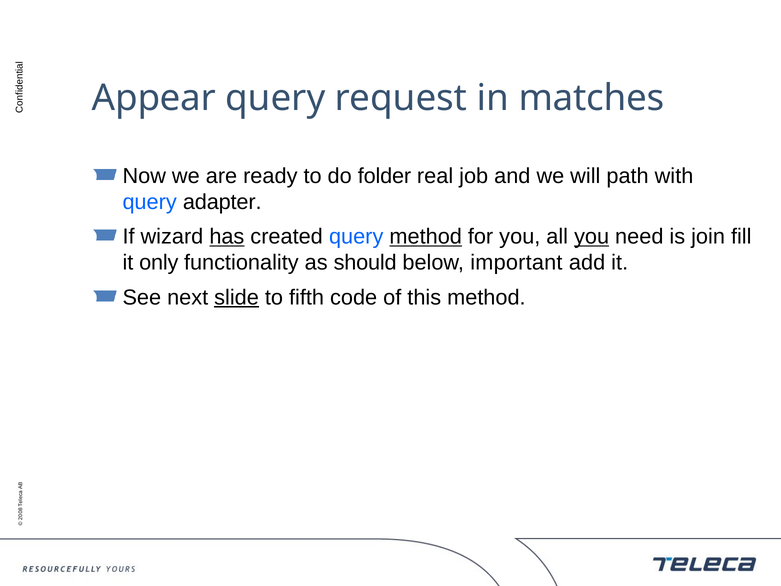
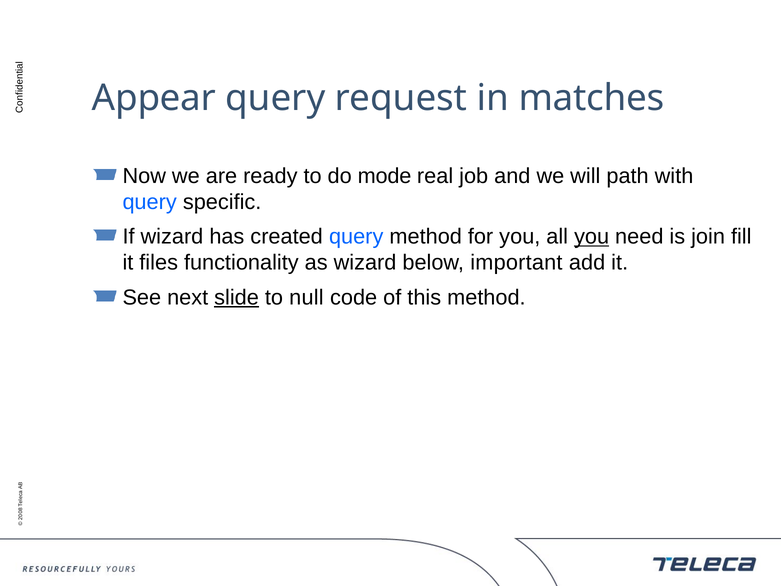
folder: folder -> mode
adapter: adapter -> specific
has underline: present -> none
method at (426, 237) underline: present -> none
only: only -> files
as should: should -> wizard
fifth: fifth -> null
